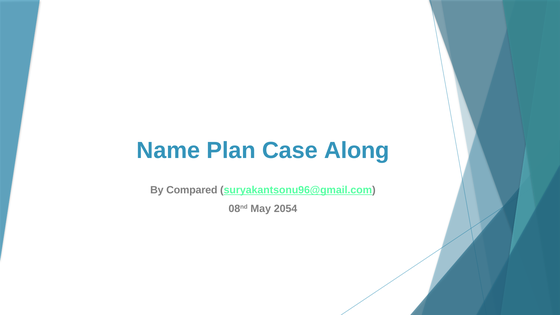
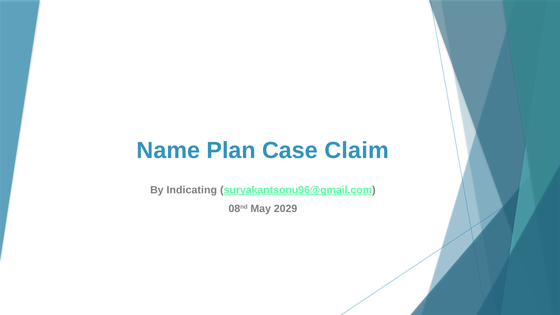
Along: Along -> Claim
Compared: Compared -> Indicating
2054: 2054 -> 2029
